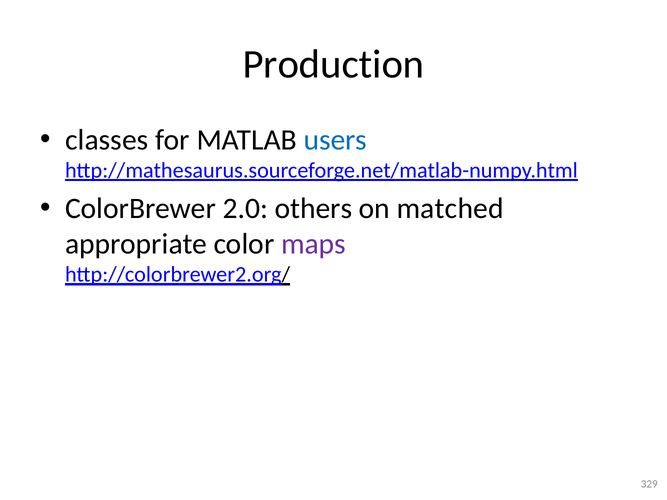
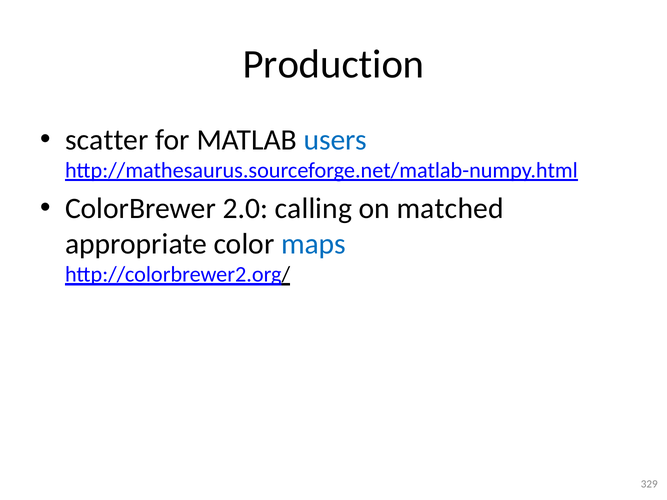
classes: classes -> scatter
others: others -> calling
maps colour: purple -> blue
